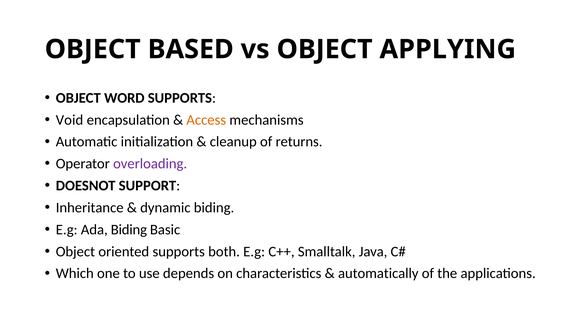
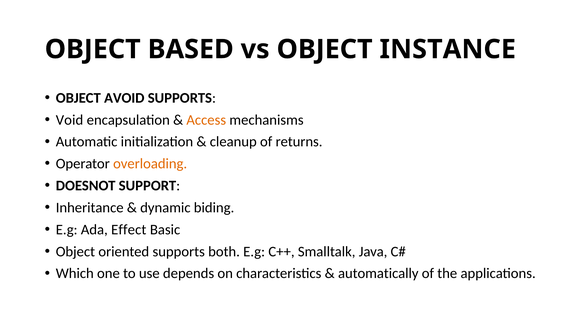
APPLYING: APPLYING -> INSTANCE
WORD: WORD -> AVOID
overloading colour: purple -> orange
Ada Biding: Biding -> Effect
